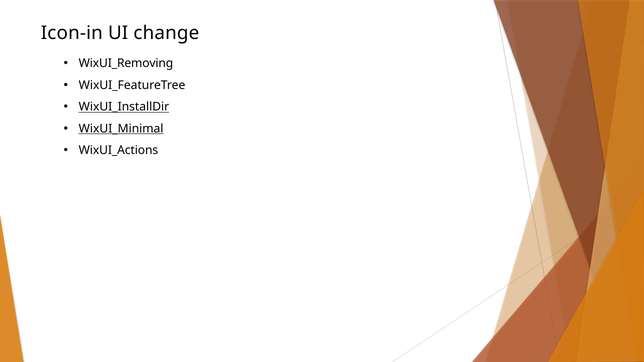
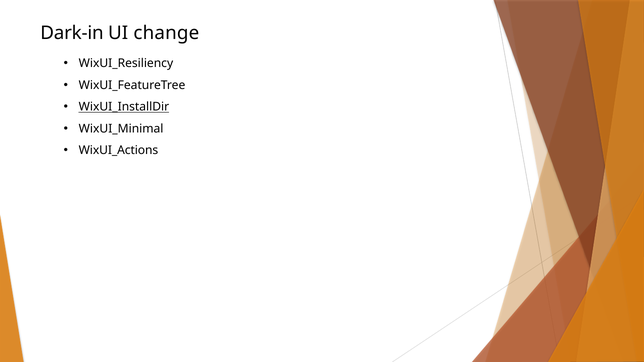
Icon-in: Icon-in -> Dark-in
WixUI_Removing: WixUI_Removing -> WixUI_Resiliency
WixUI_Minimal underline: present -> none
